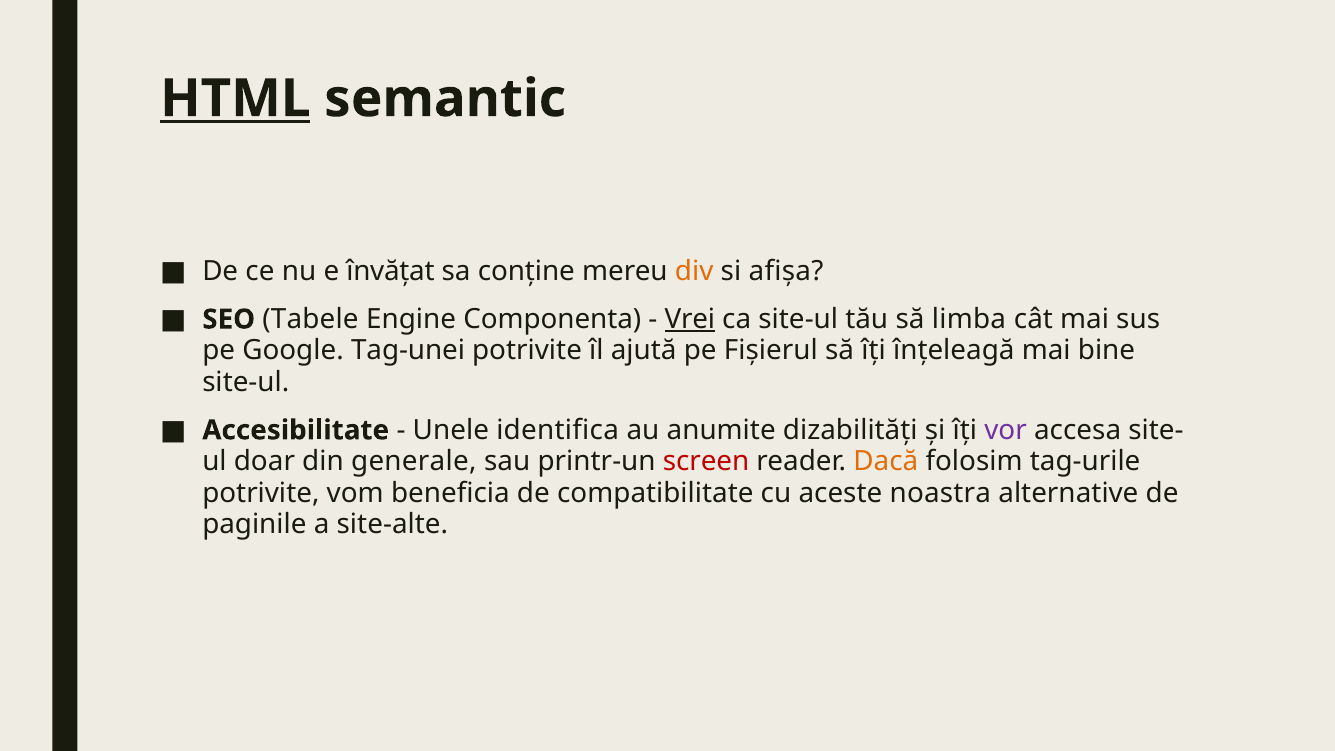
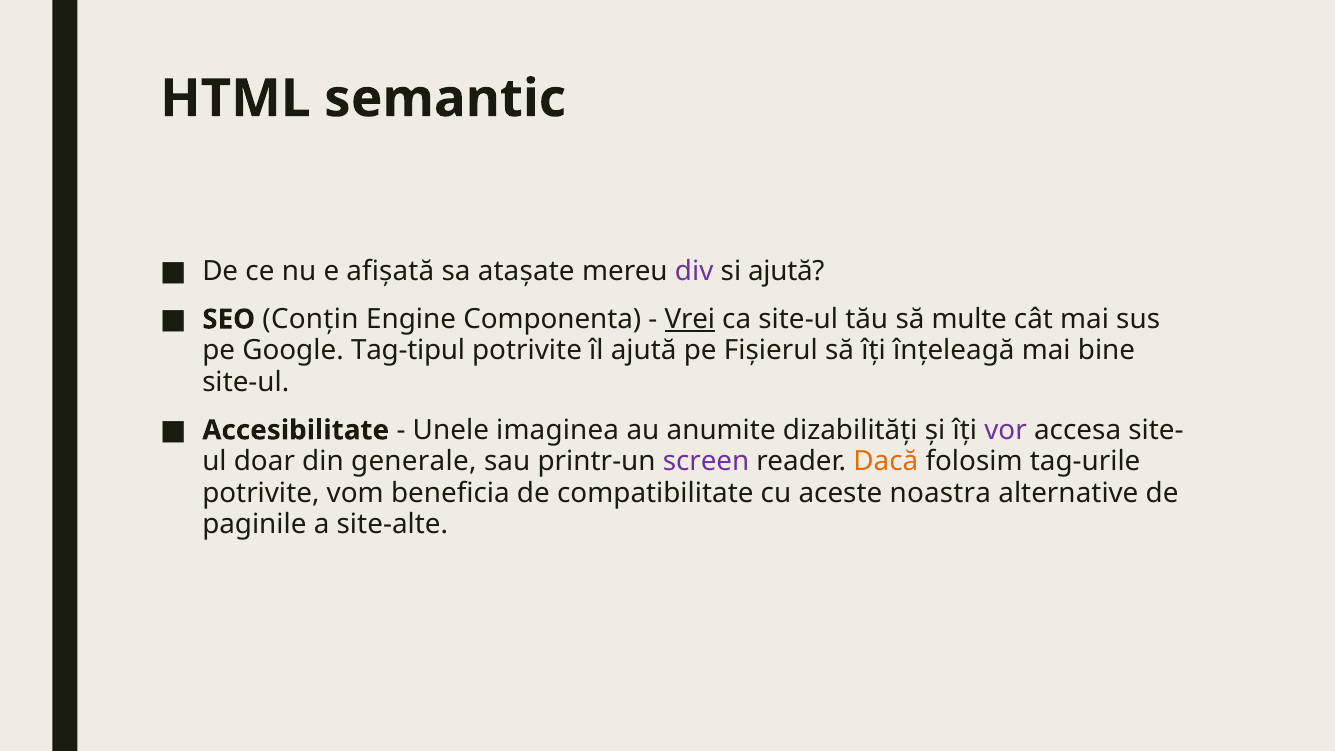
HTML underline: present -> none
învățat: învățat -> afișată
conține: conține -> atașate
div colour: orange -> purple
si afișa: afișa -> ajută
Tabele: Tabele -> Conțin
limba: limba -> multe
Tag-unei: Tag-unei -> Tag-tipul
identifica: identifica -> imaginea
screen colour: red -> purple
